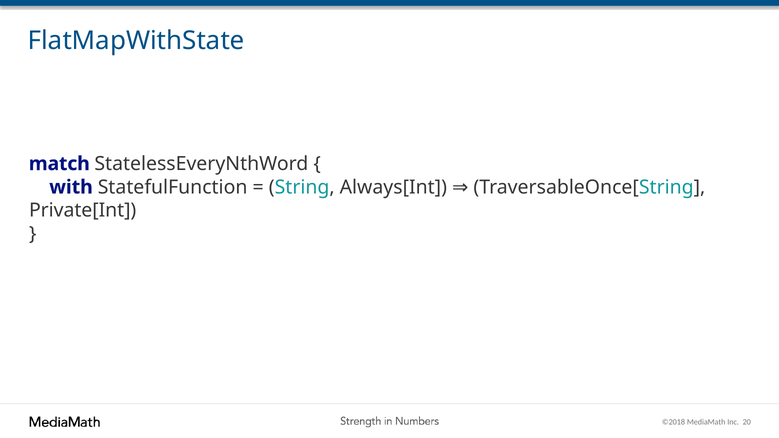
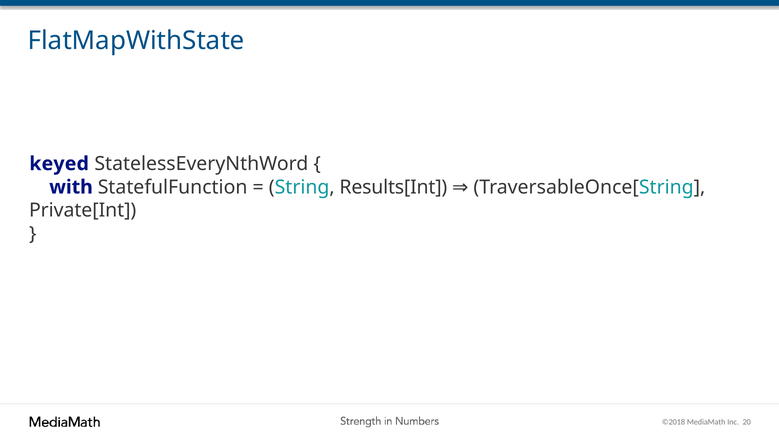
match: match -> keyed
Always[Int: Always[Int -> Results[Int
